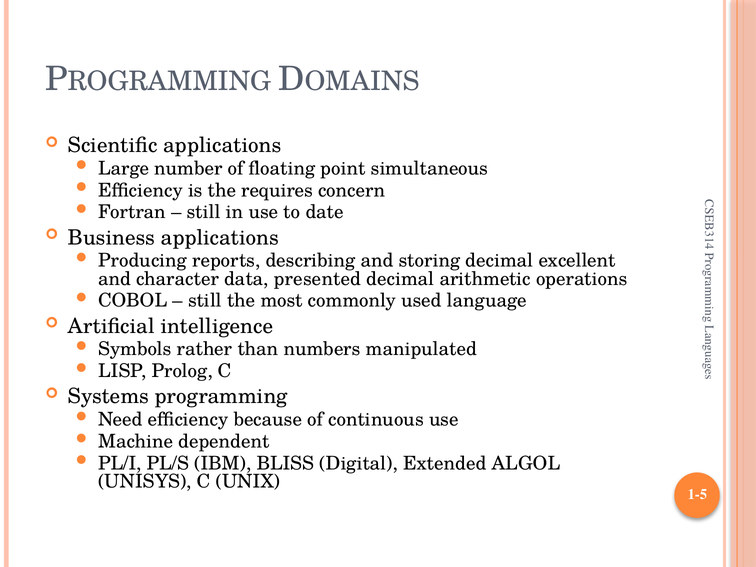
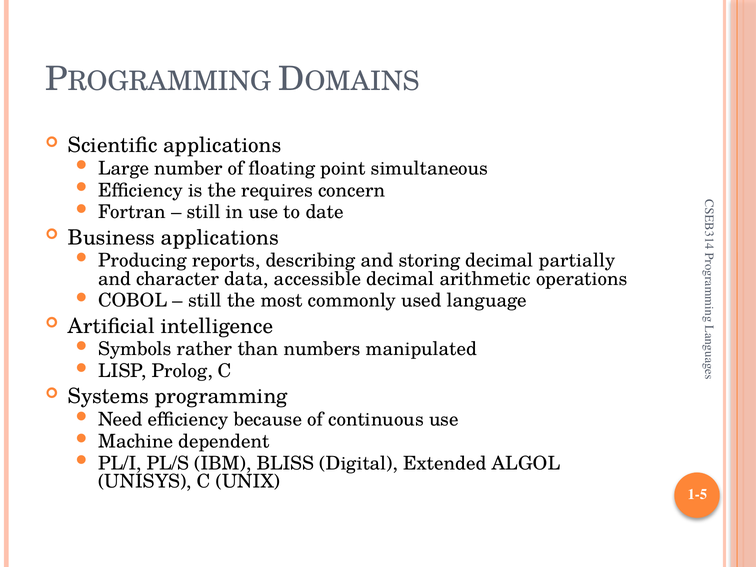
excellent: excellent -> partially
presented: presented -> accessible
